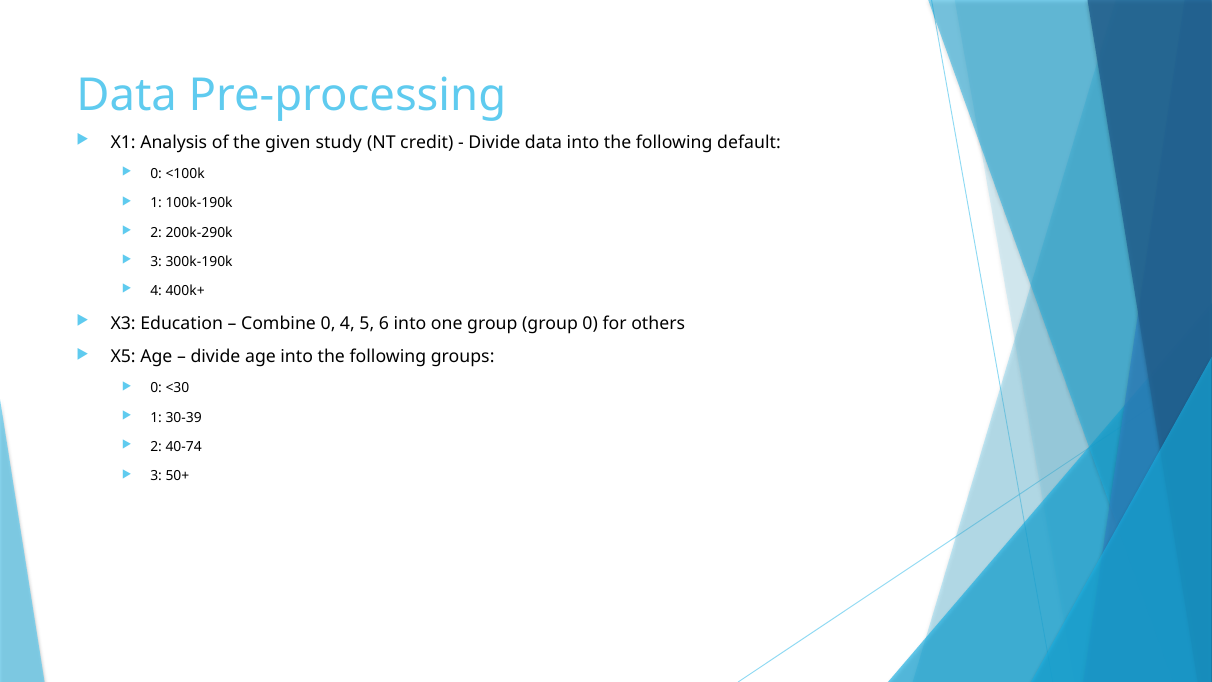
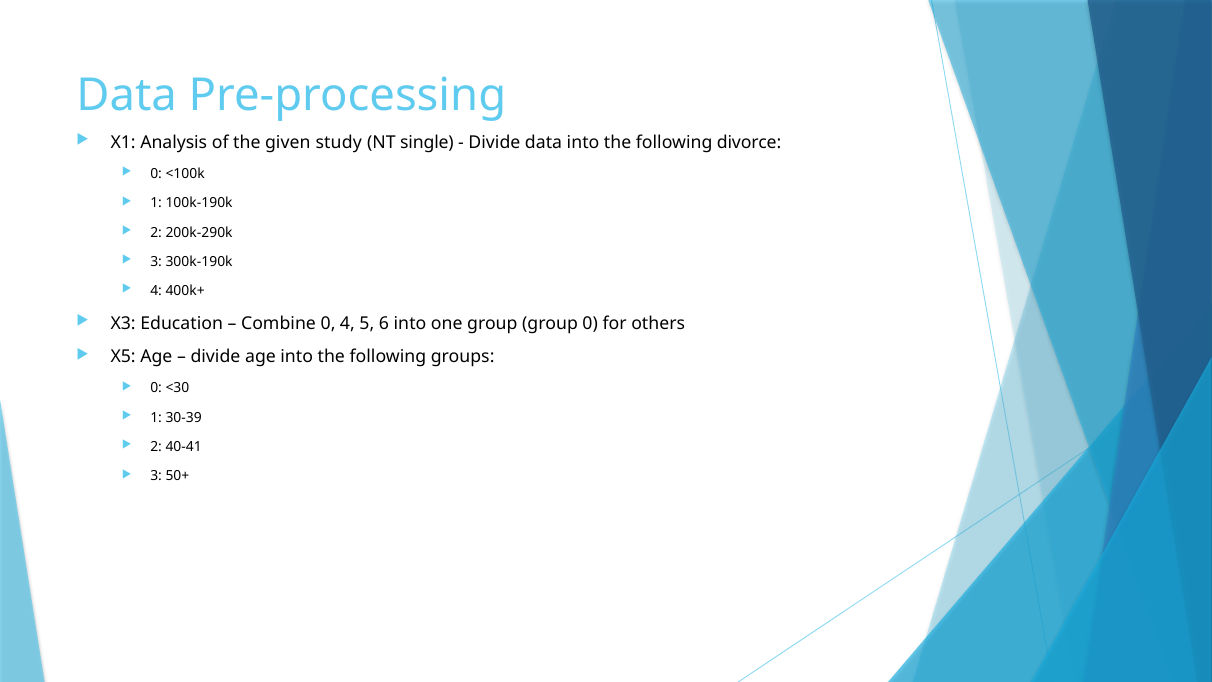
credit: credit -> single
default: default -> divorce
40-74: 40-74 -> 40-41
